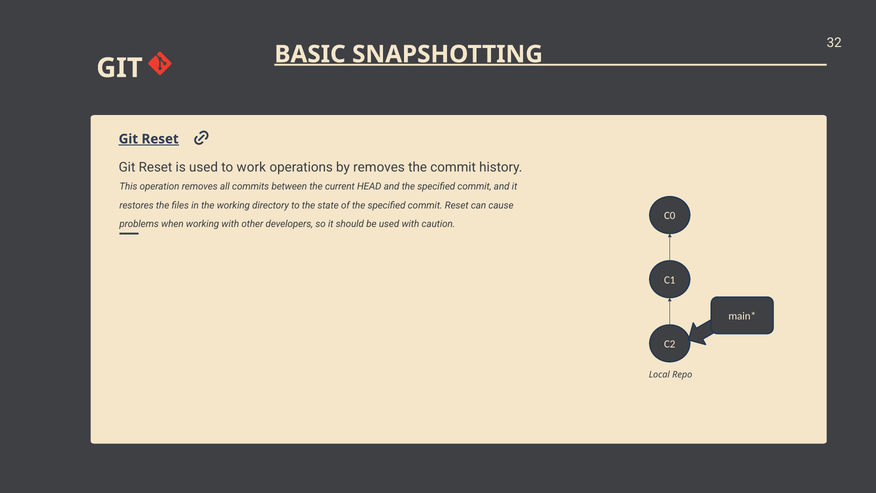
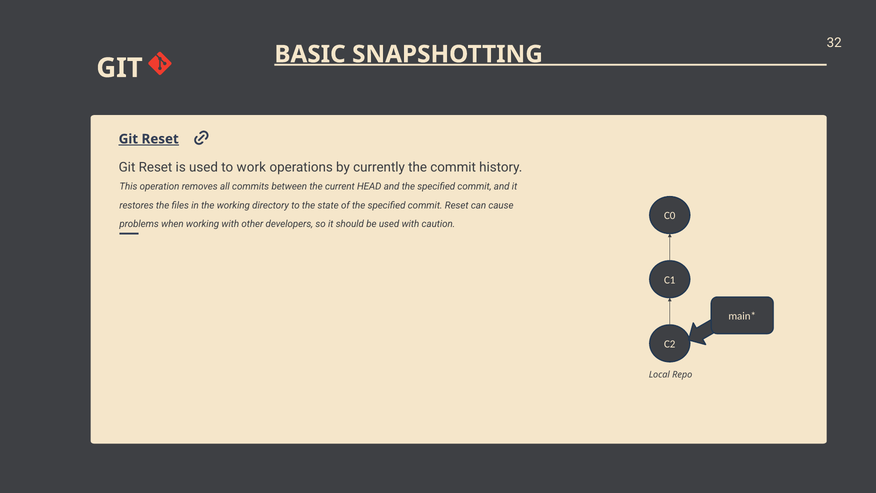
by removes: removes -> currently
